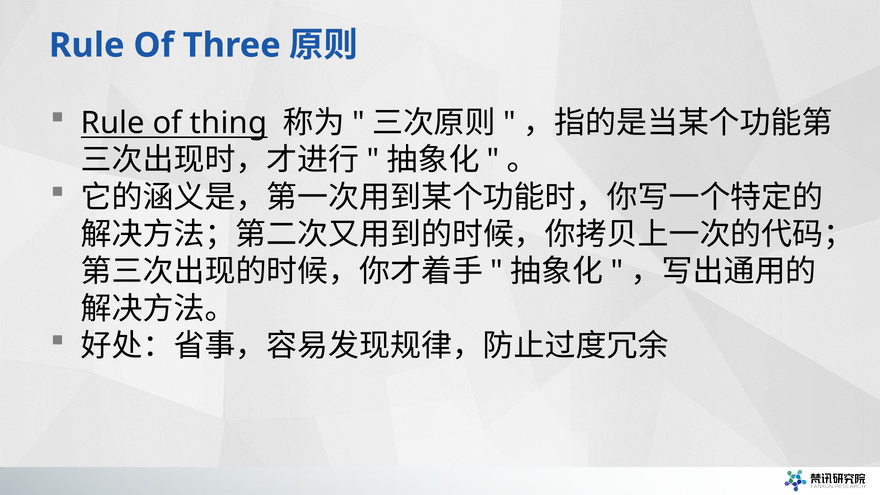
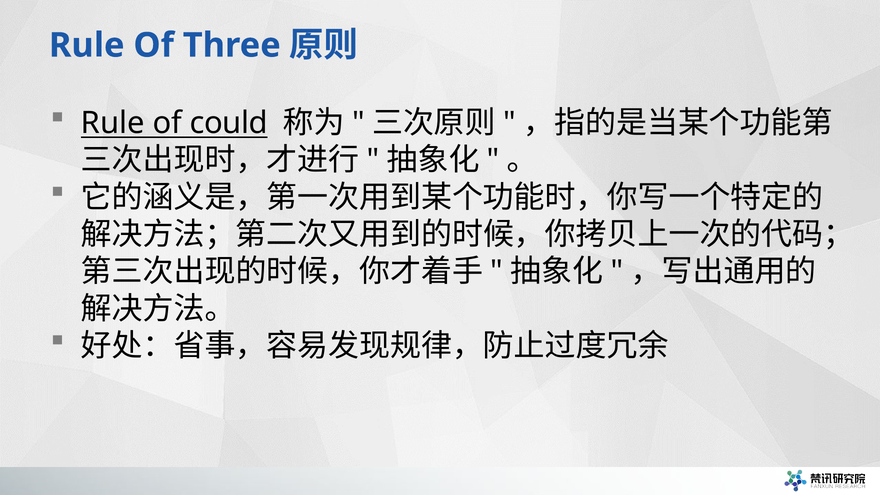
thing: thing -> could
